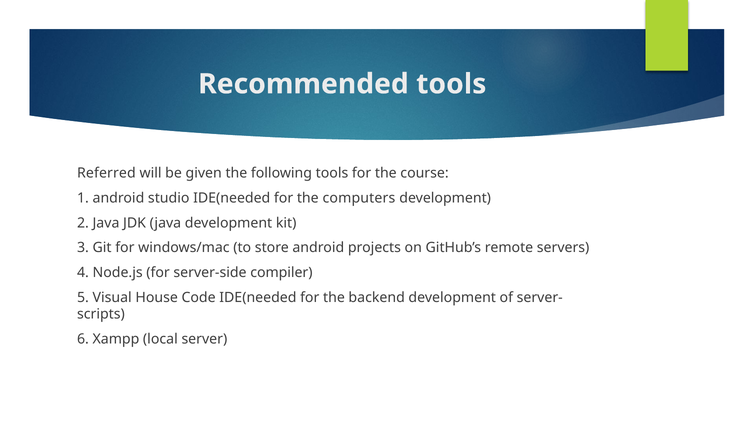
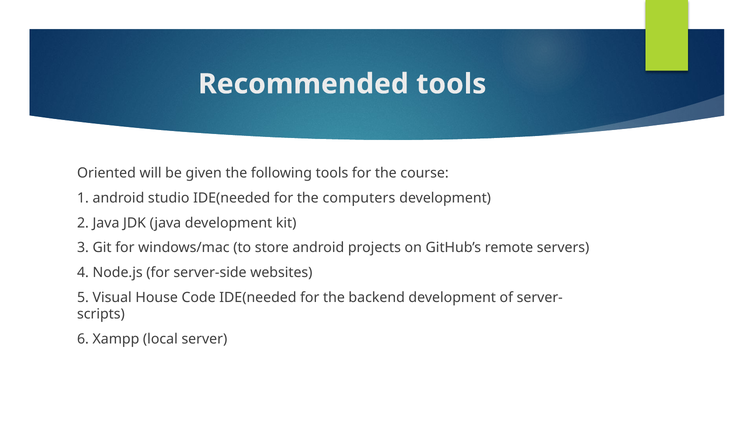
Referred: Referred -> Oriented
compiler: compiler -> websites
